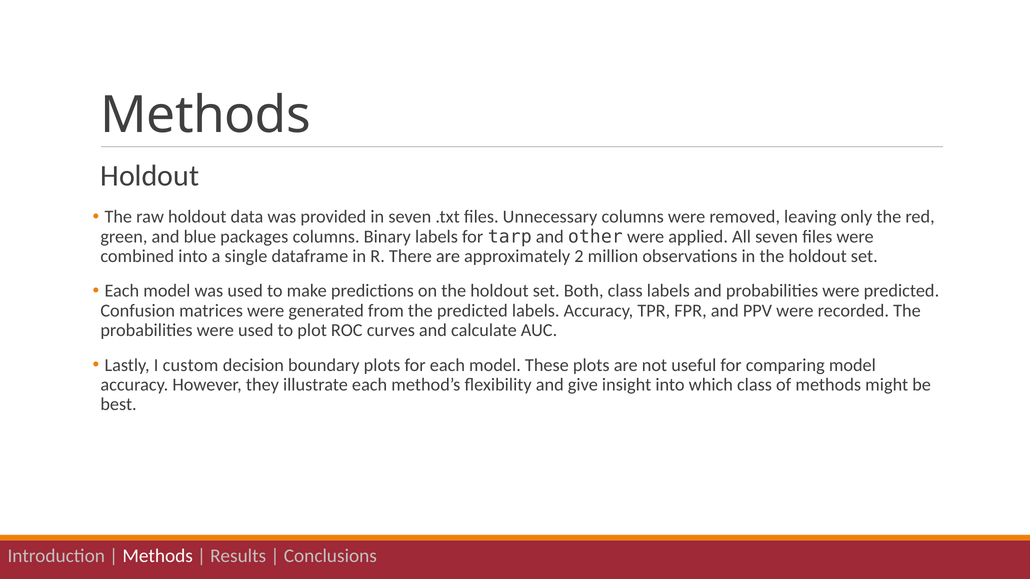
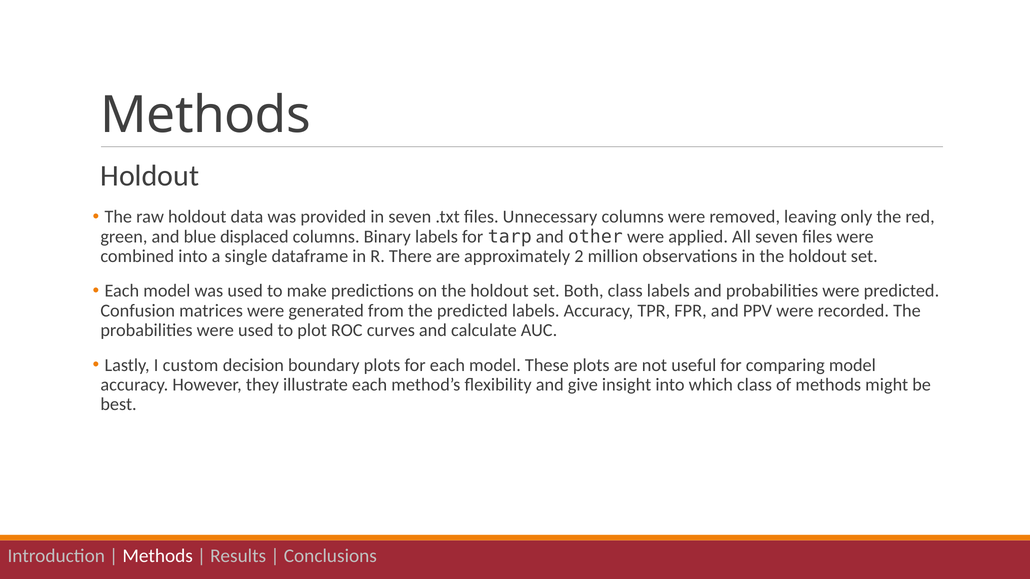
packages: packages -> displaced
